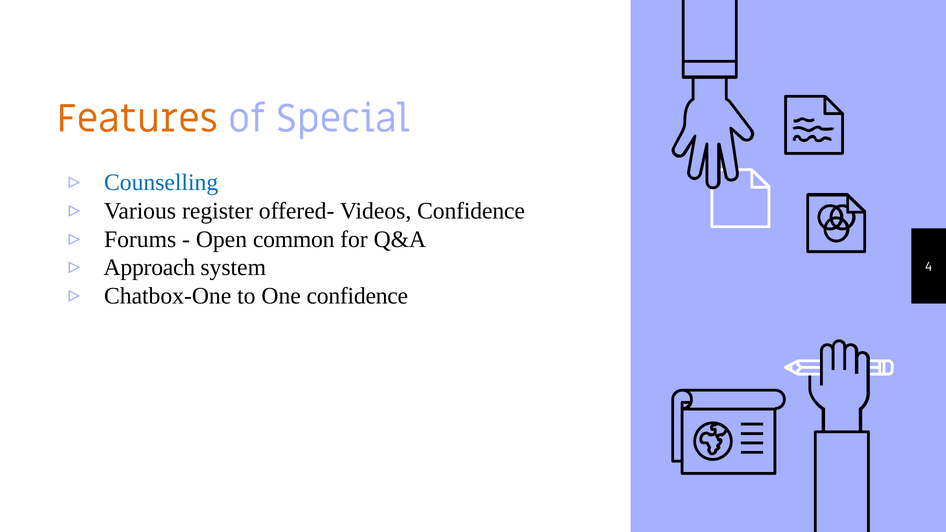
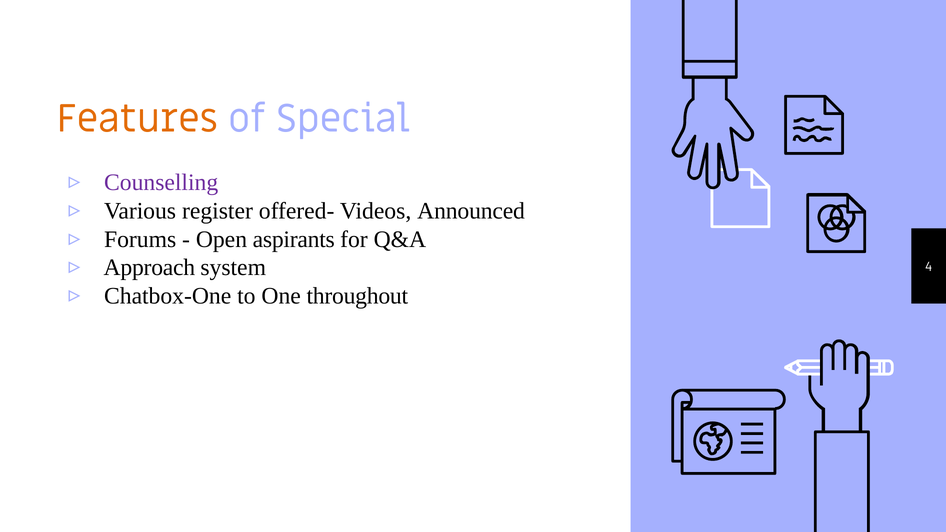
Counselling colour: blue -> purple
Videos Confidence: Confidence -> Announced
common: common -> aspirants
One confidence: confidence -> throughout
